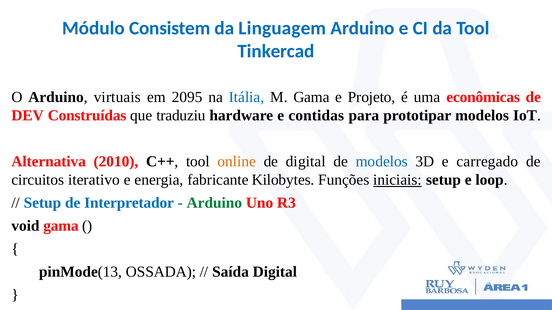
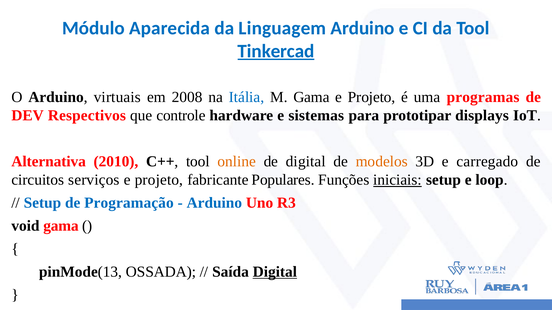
Consistem: Consistem -> Aparecida
Tinkercad underline: none -> present
2095: 2095 -> 2008
econômicas: econômicas -> programas
Construídas: Construídas -> Respectivos
traduziu: traduziu -> controle
contidas: contidas -> sistemas
prototipar modelos: modelos -> displays
modelos at (382, 162) colour: blue -> orange
iterativo: iterativo -> serviços
energia at (159, 180): energia -> projeto
Kilobytes: Kilobytes -> Populares
Interpretador: Interpretador -> Programação
Arduino at (214, 203) colour: green -> blue
Digital at (275, 272) underline: none -> present
